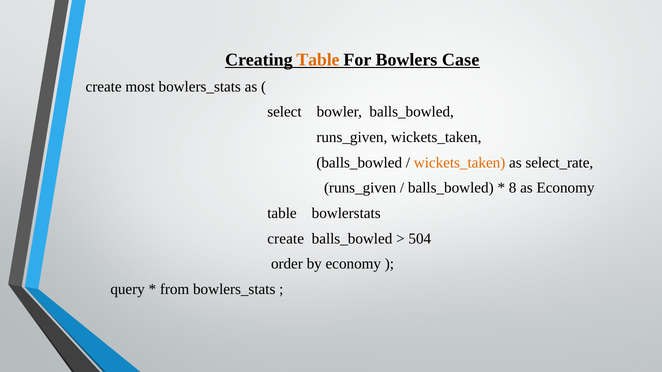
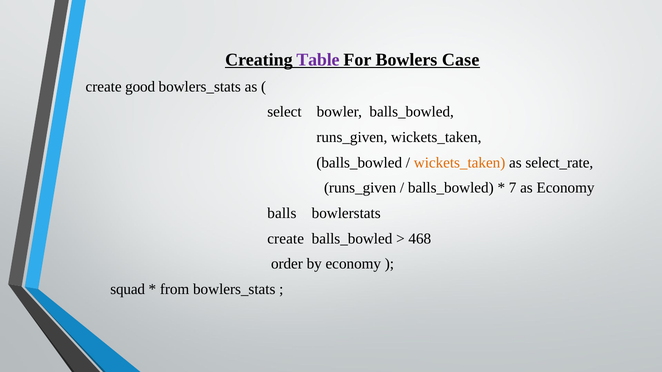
Table at (318, 60) colour: orange -> purple
most: most -> good
8: 8 -> 7
table at (282, 213): table -> balls
504: 504 -> 468
query: query -> squad
